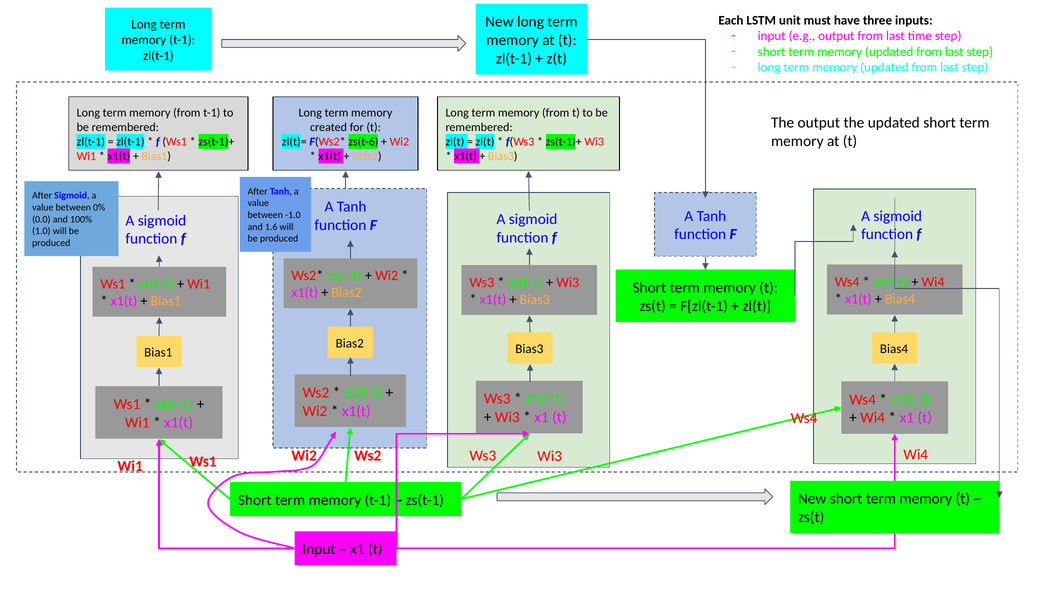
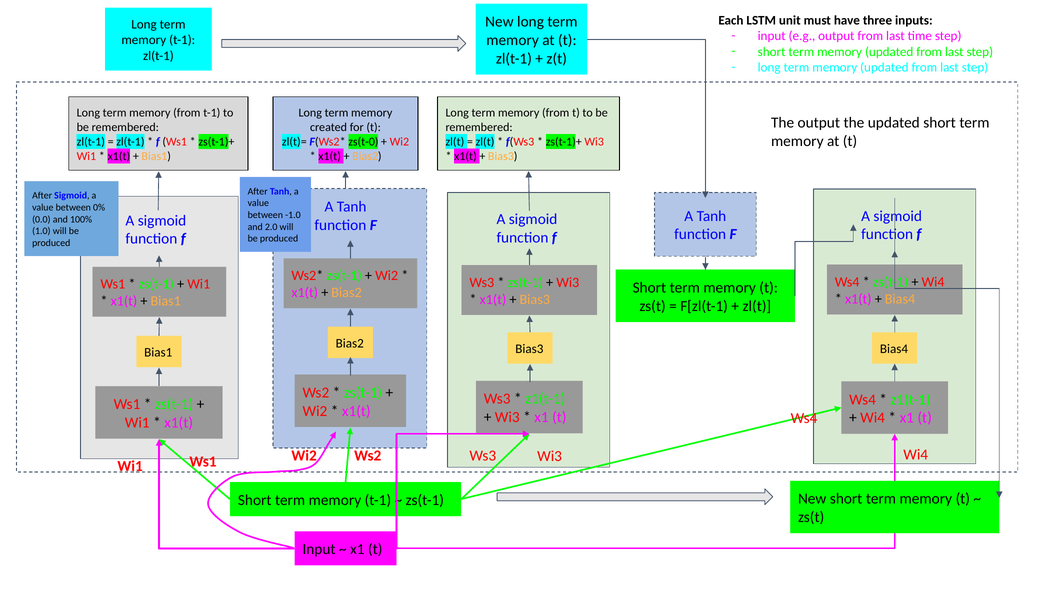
zs(t-6: zs(t-6 -> zs(t-0
1.6: 1.6 -> 2.0
